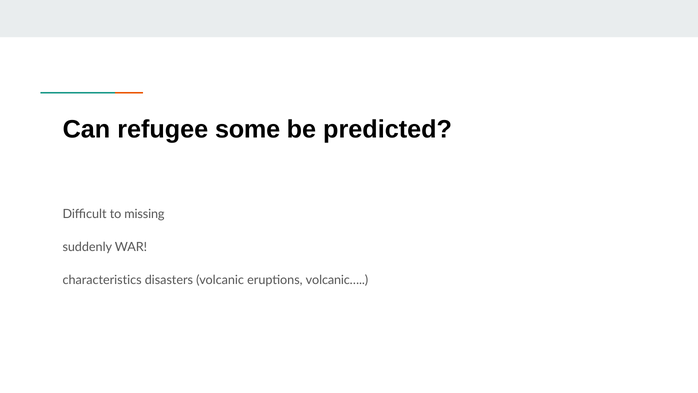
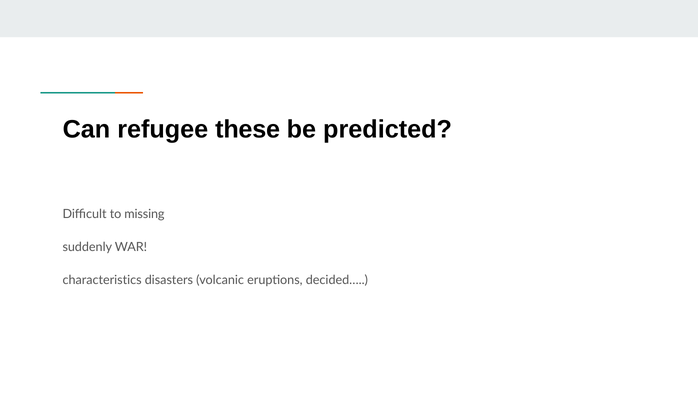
some: some -> these
volcanic…: volcanic… -> decided…
